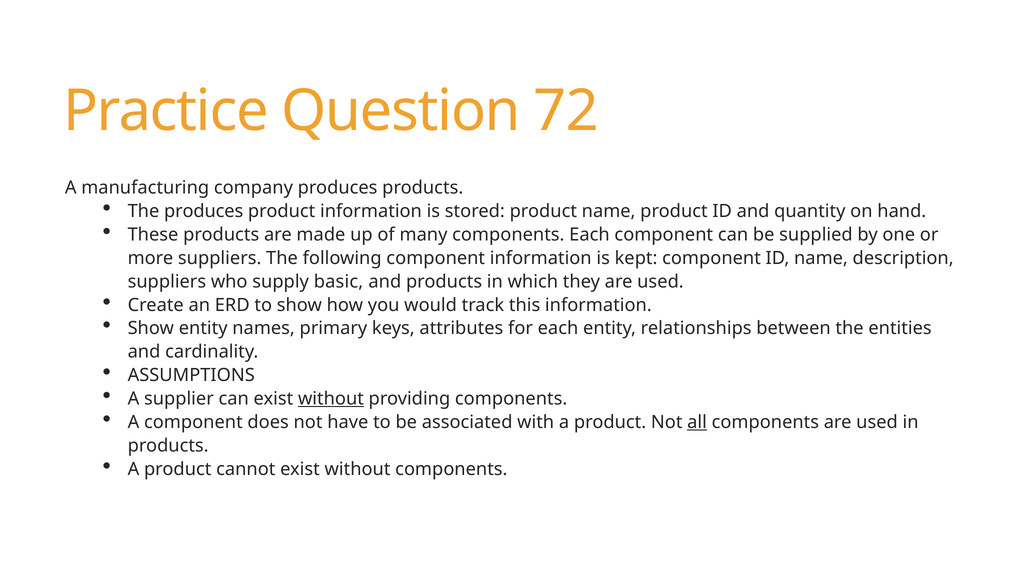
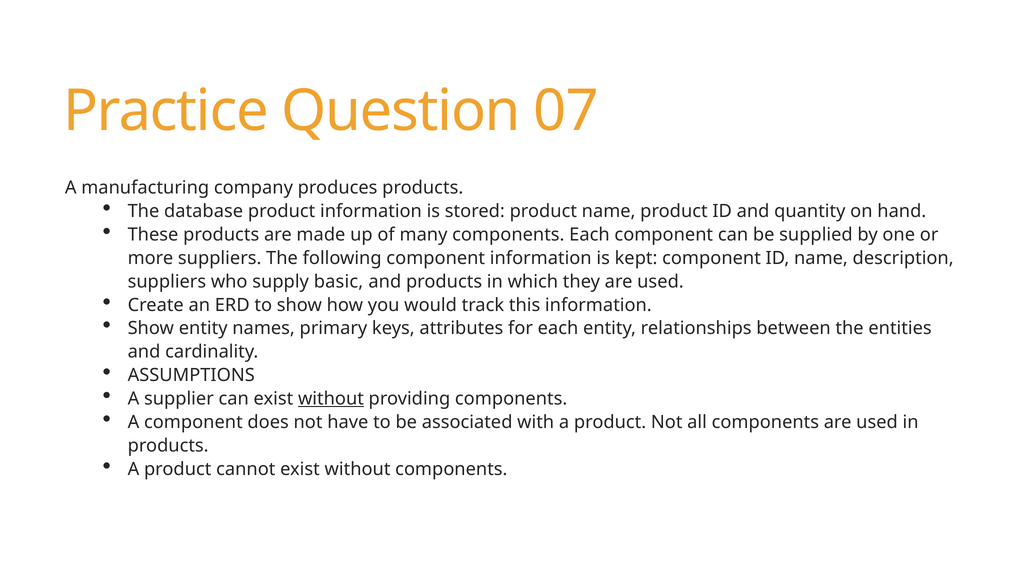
72: 72 -> 07
The produces: produces -> database
all underline: present -> none
